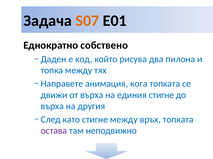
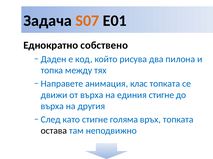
кога: кога -> клас
стигне между: между -> голяма
остава colour: purple -> black
